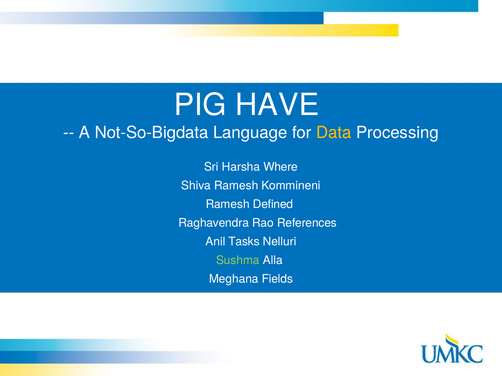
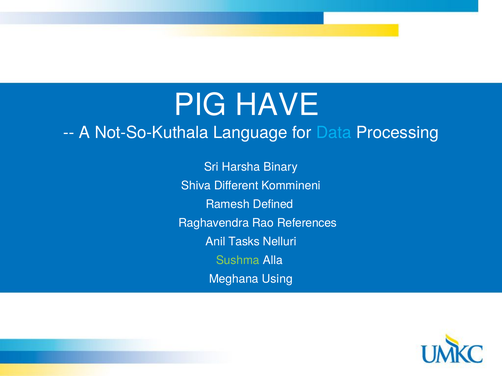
Not-So-Bigdata: Not-So-Bigdata -> Not-So-Kuthala
Data colour: yellow -> light blue
Where: Where -> Binary
Shiva Ramesh: Ramesh -> Different
Fields: Fields -> Using
